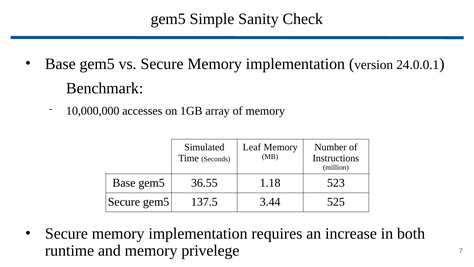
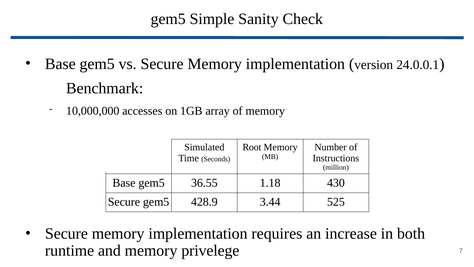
Leaf: Leaf -> Root
523: 523 -> 430
137.5: 137.5 -> 428.9
